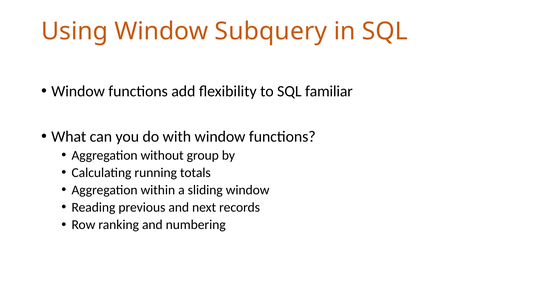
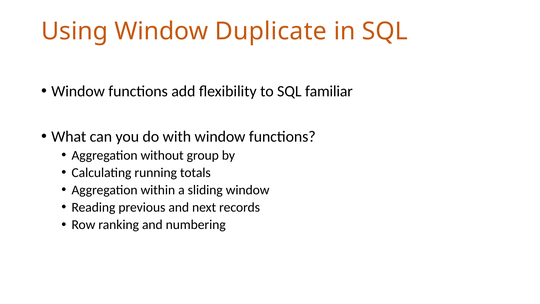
Subquery: Subquery -> Duplicate
